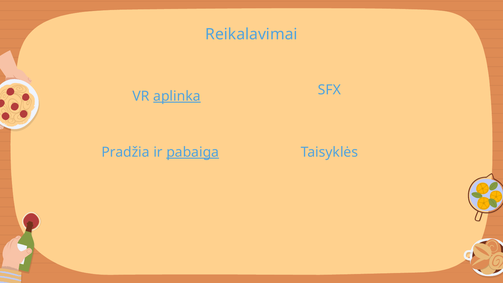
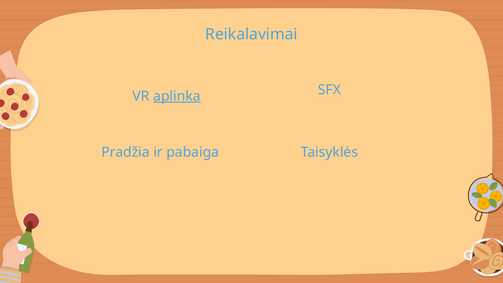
pabaiga underline: present -> none
